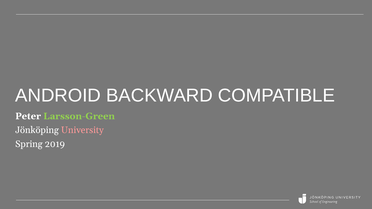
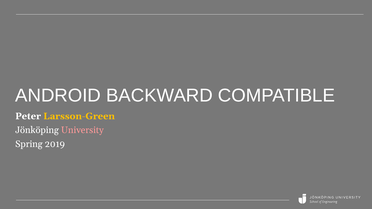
Larsson-Green colour: light green -> yellow
